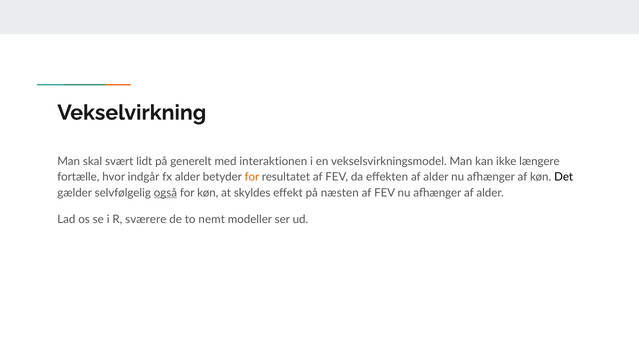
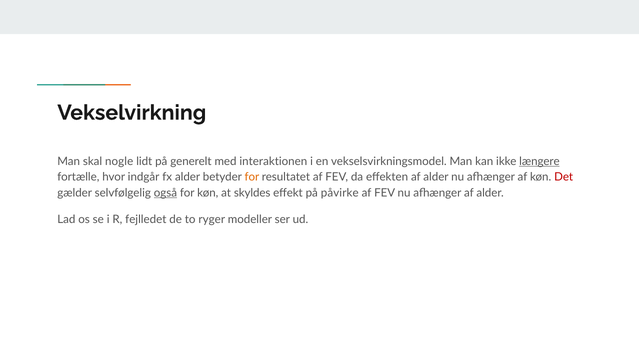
svært: svært -> nogle
længere underline: none -> present
Det colour: black -> red
næsten: næsten -> påvirke
sværere: sværere -> fejlledet
nemt: nemt -> ryger
